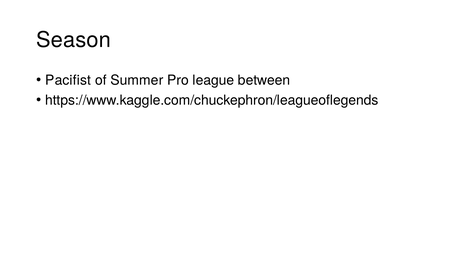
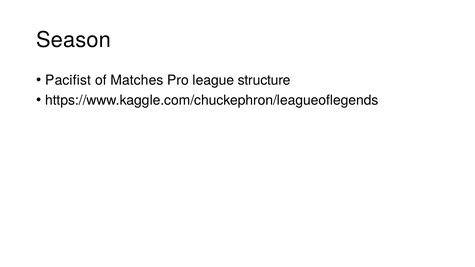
Summer: Summer -> Matches
between: between -> structure
